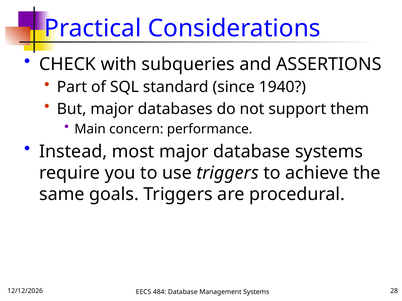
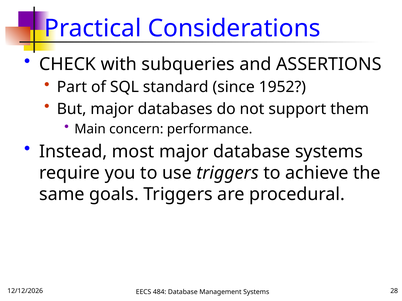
1940: 1940 -> 1952
